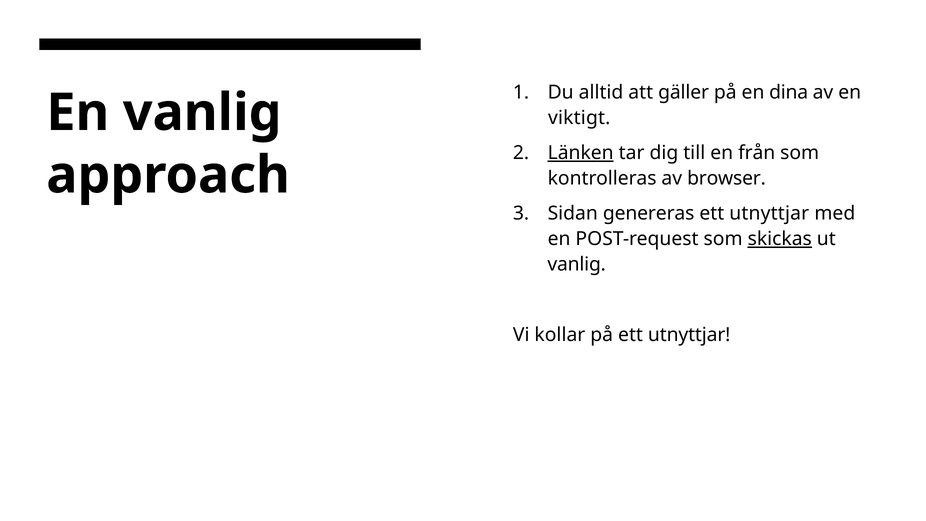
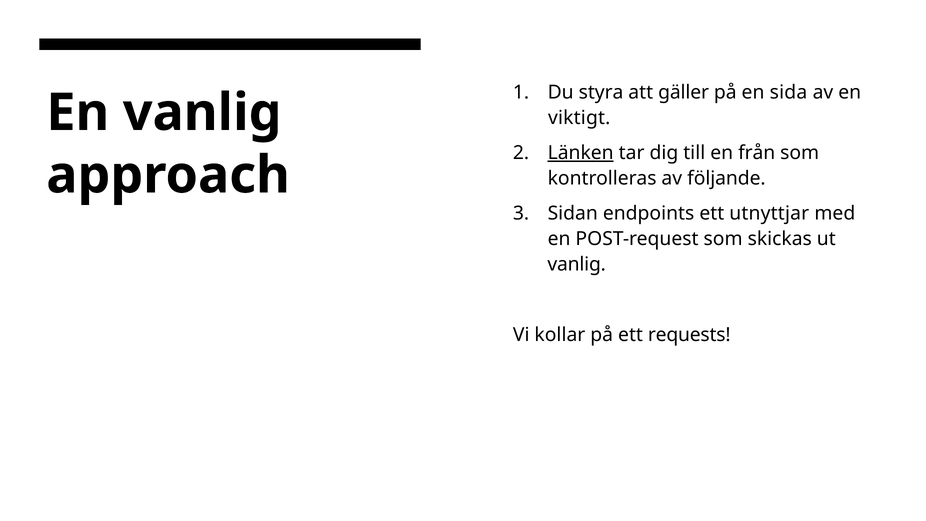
alltid: alltid -> styra
dina: dina -> sida
browser: browser -> följande
genereras: genereras -> endpoints
skickas underline: present -> none
på ett utnyttjar: utnyttjar -> requests
